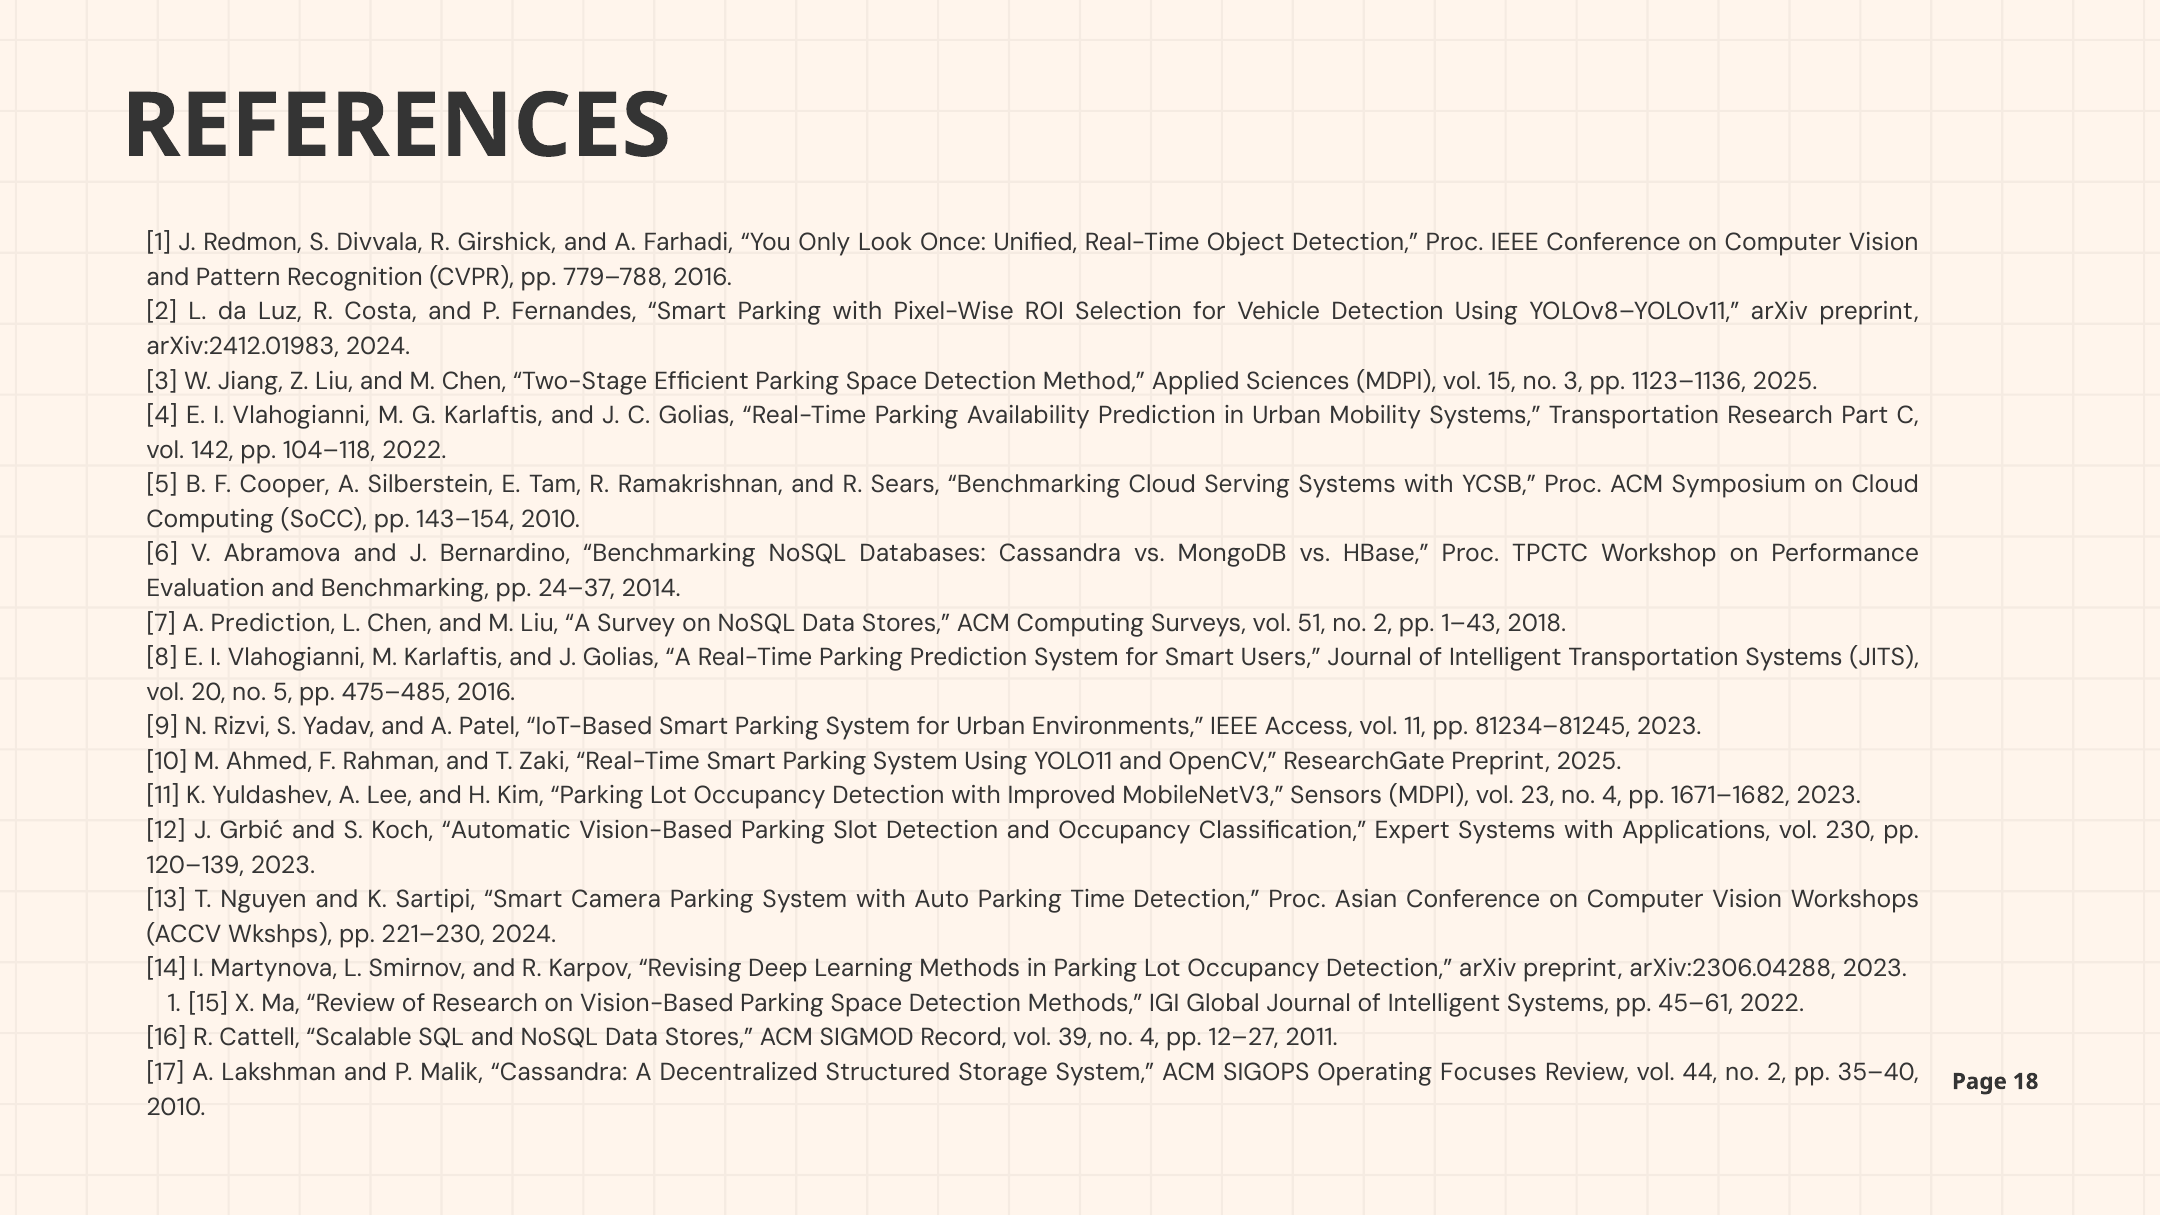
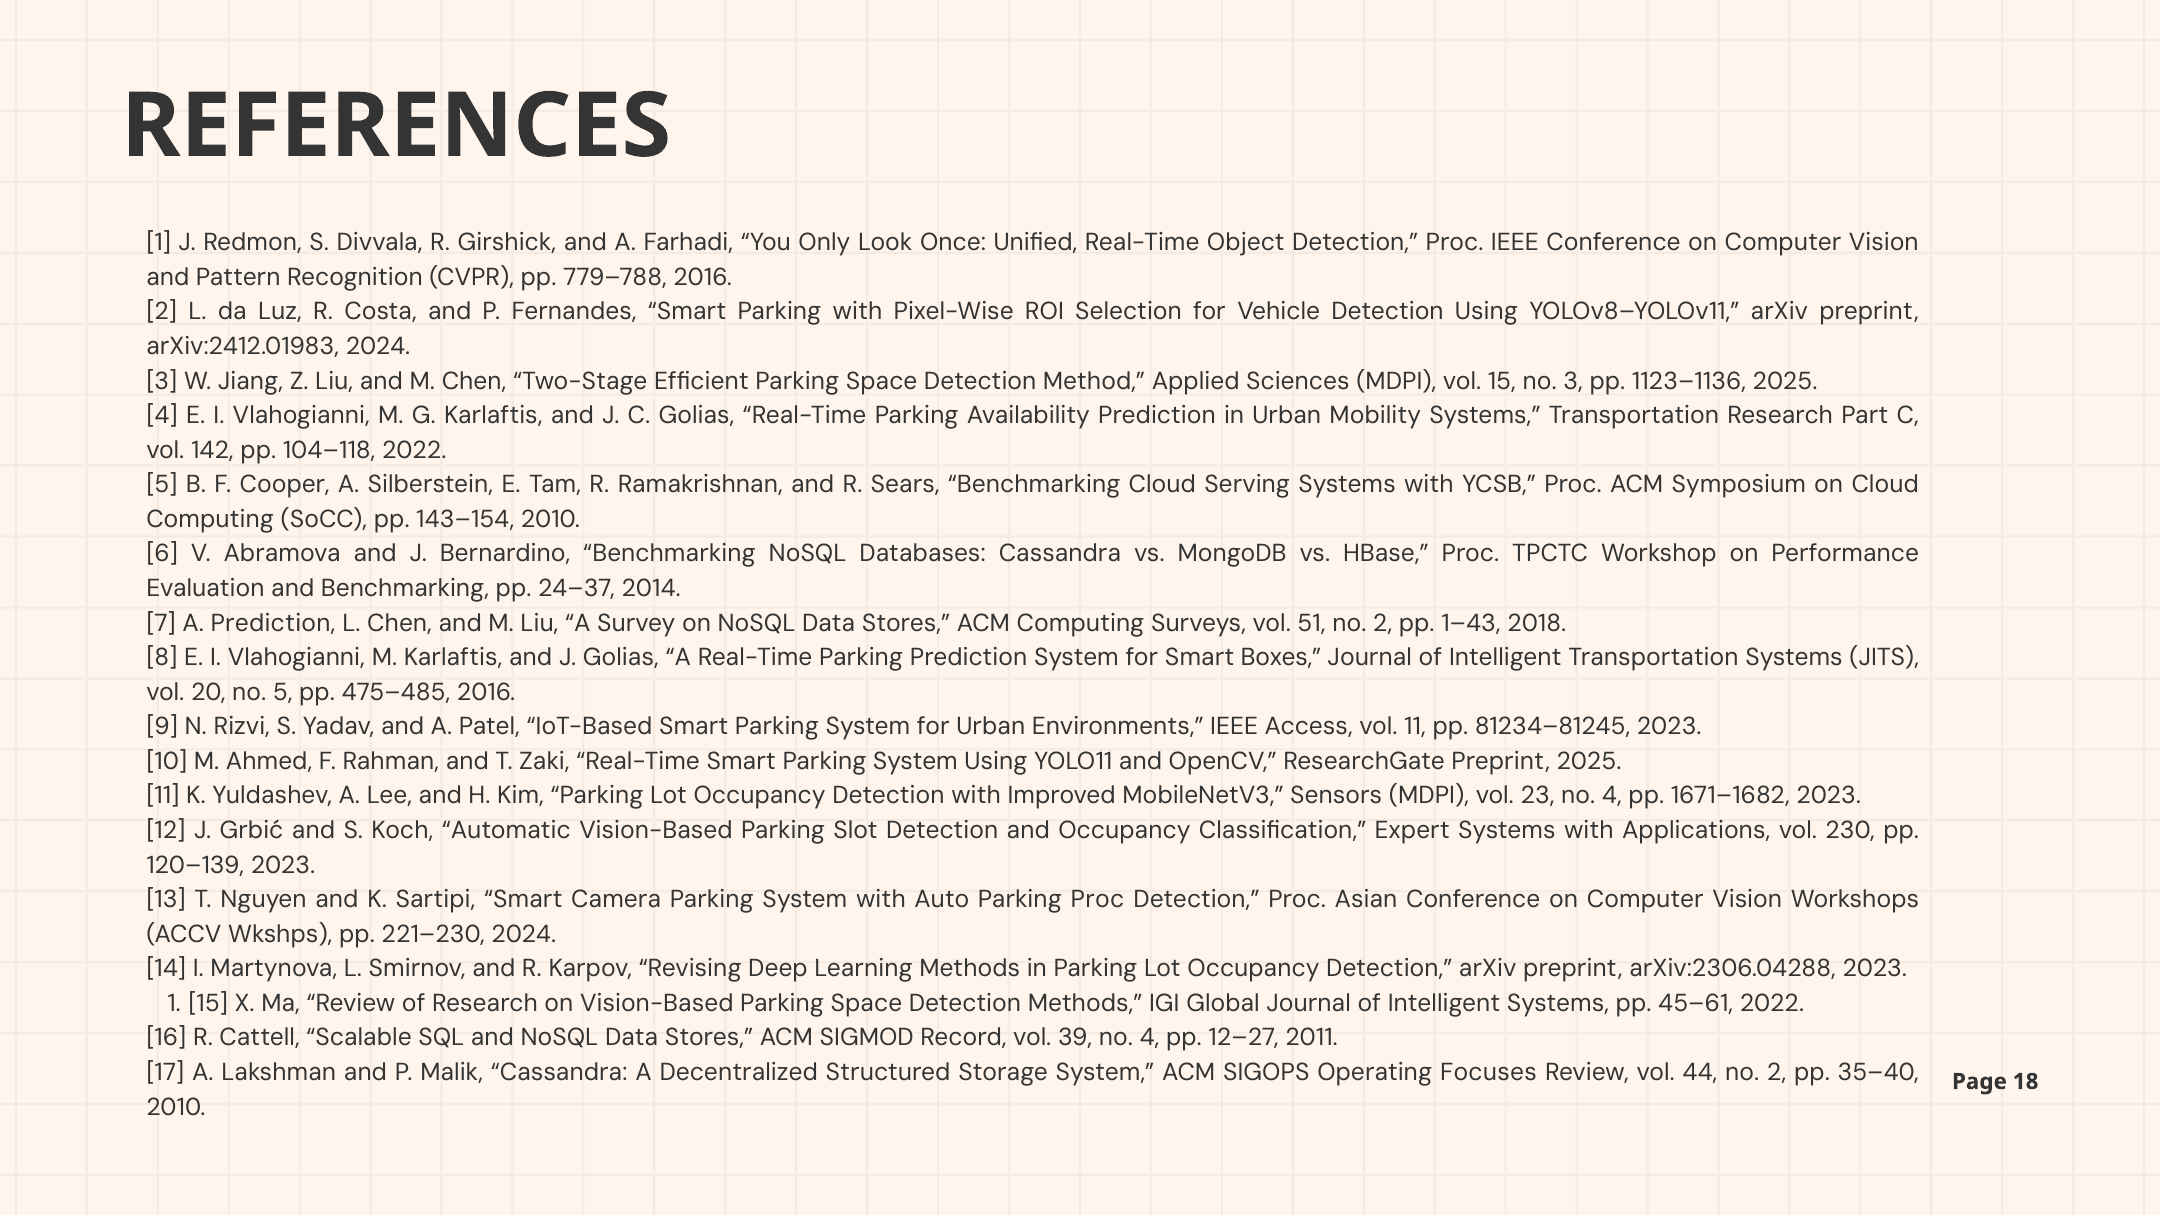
Users: Users -> Boxes
Parking Time: Time -> Proc
